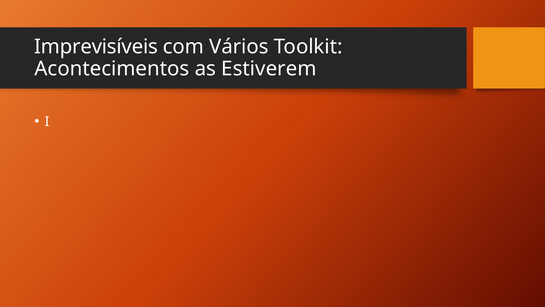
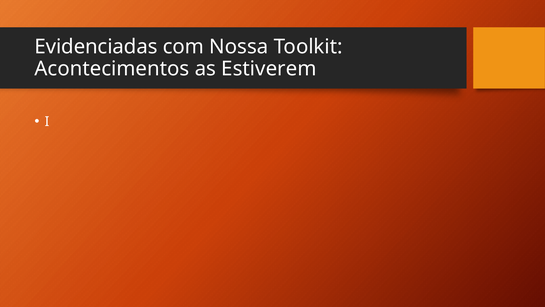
Imprevisíveis: Imprevisíveis -> Evidenciadas
Vários: Vários -> Nossa
